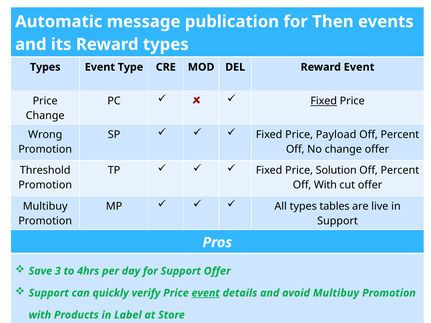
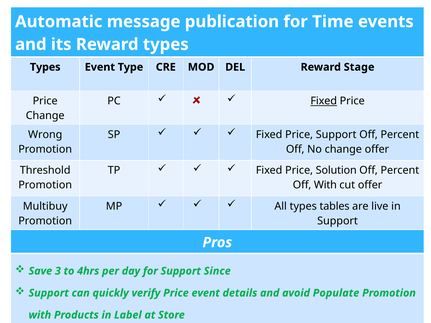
Then: Then -> Time
Reward Event: Event -> Stage
Price Payload: Payload -> Support
Support Offer: Offer -> Since
event at (206, 293) underline: present -> none
avoid Multibuy: Multibuy -> Populate
